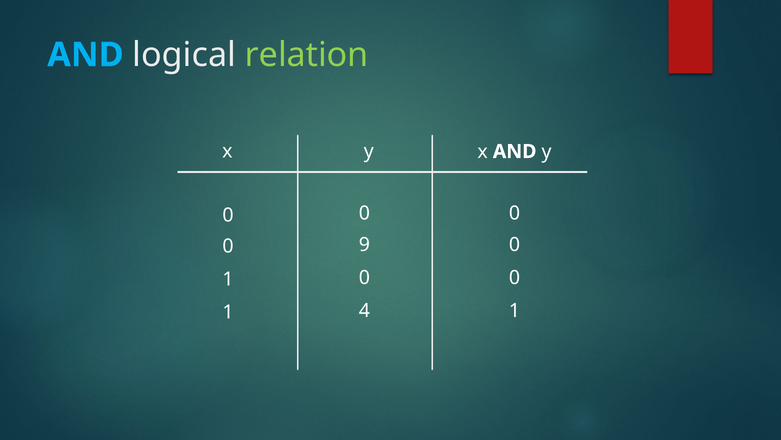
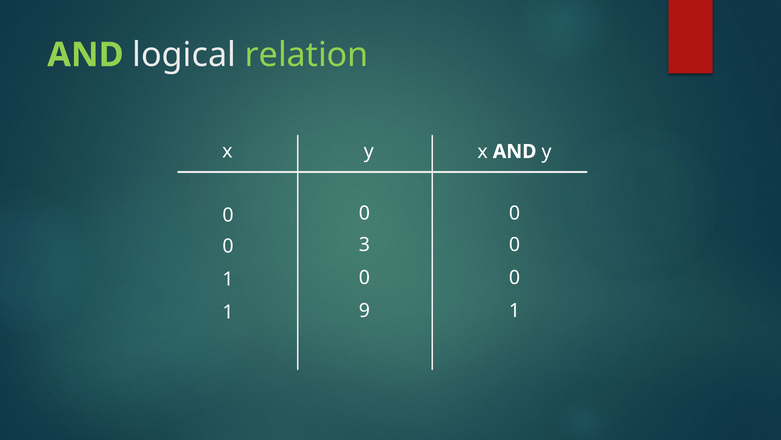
AND at (85, 55) colour: light blue -> light green
9: 9 -> 3
4: 4 -> 9
